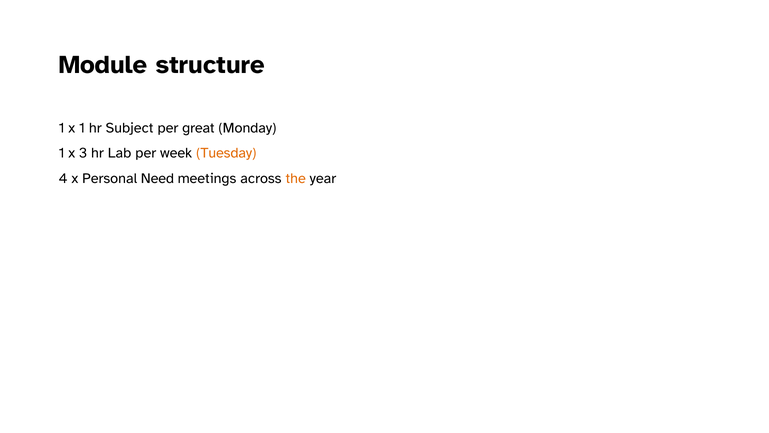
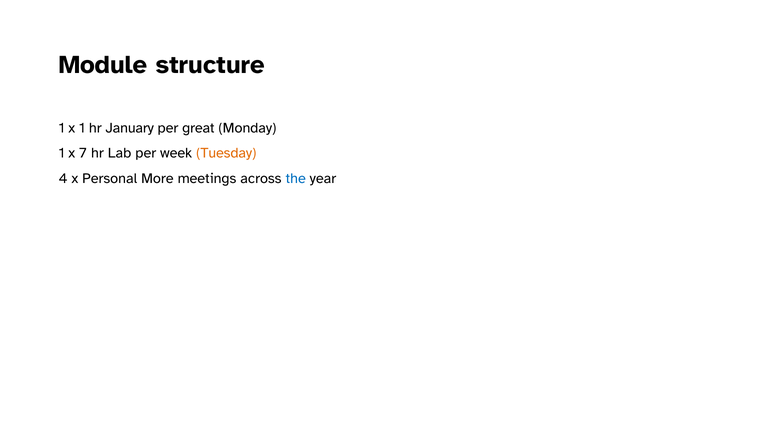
Subject: Subject -> January
3: 3 -> 7
Need: Need -> More
the colour: orange -> blue
